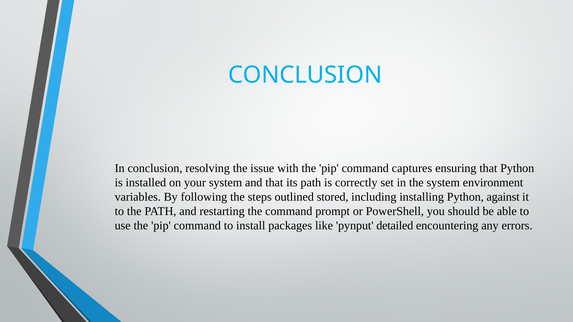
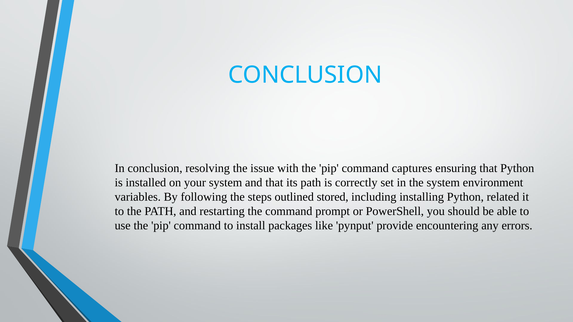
against: against -> related
detailed: detailed -> provide
